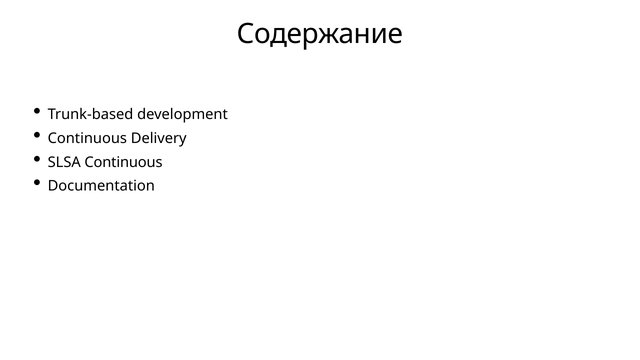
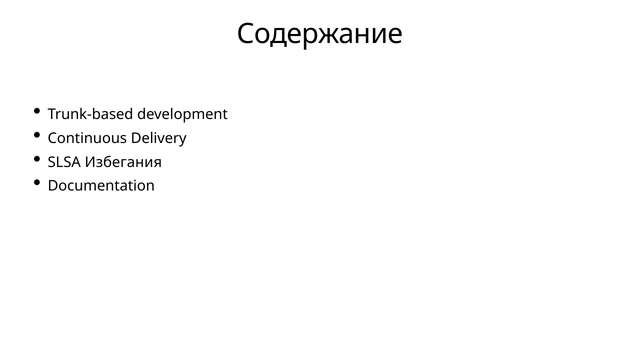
SLSA Continuous: Continuous -> Избегания
